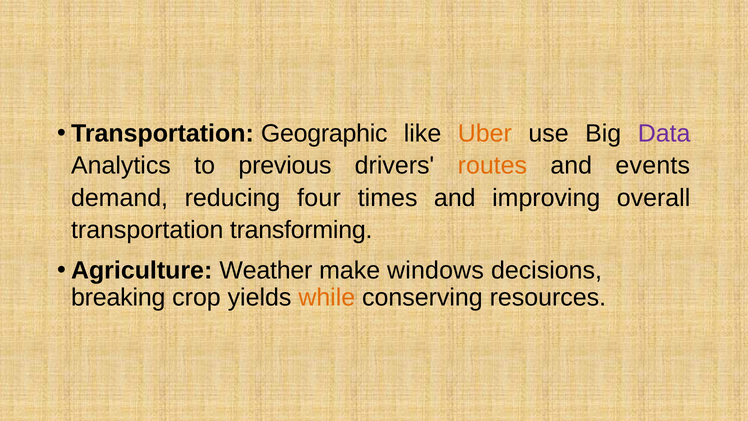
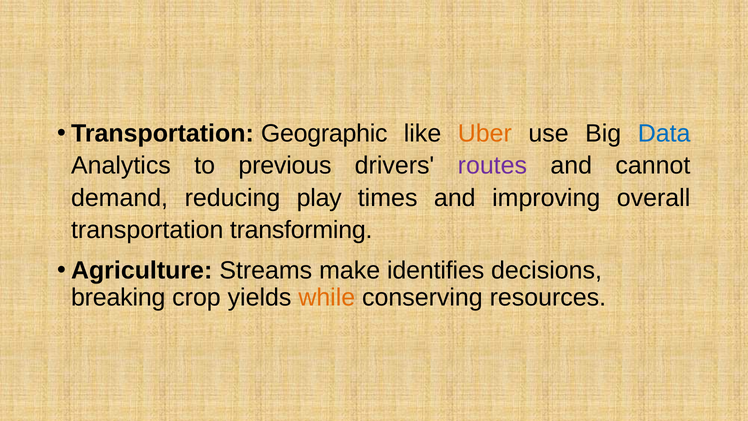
Data colour: purple -> blue
routes colour: orange -> purple
events: events -> cannot
four: four -> play
Weather: Weather -> Streams
windows: windows -> identifies
